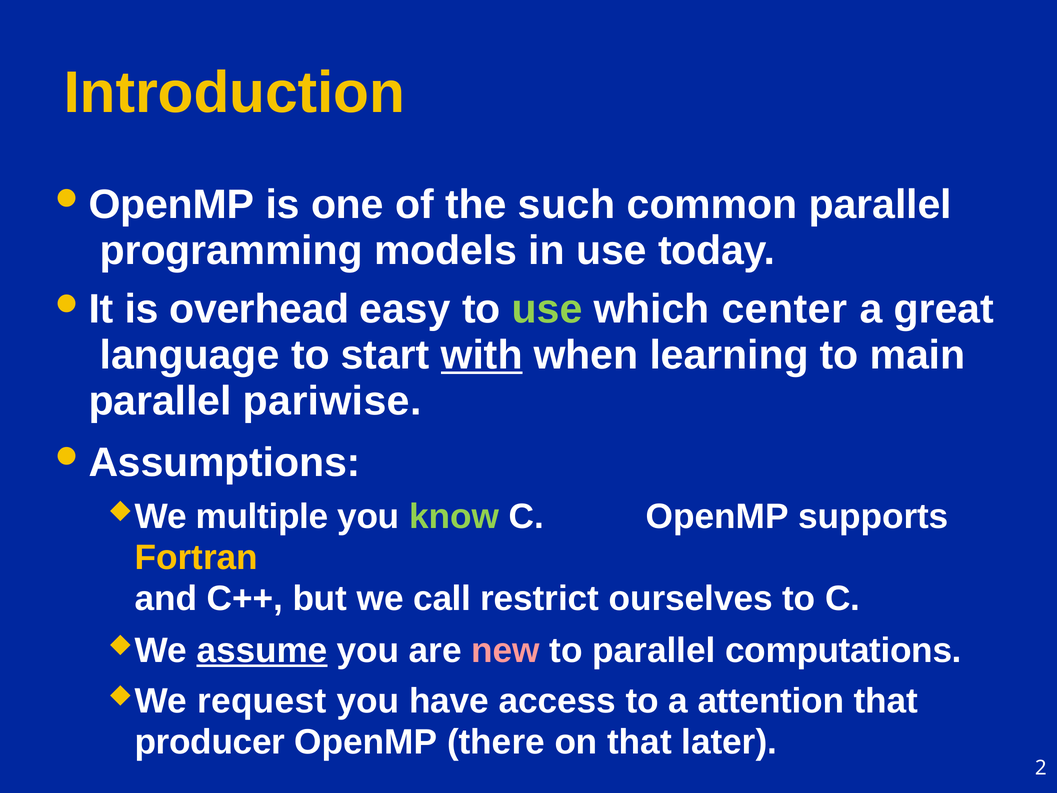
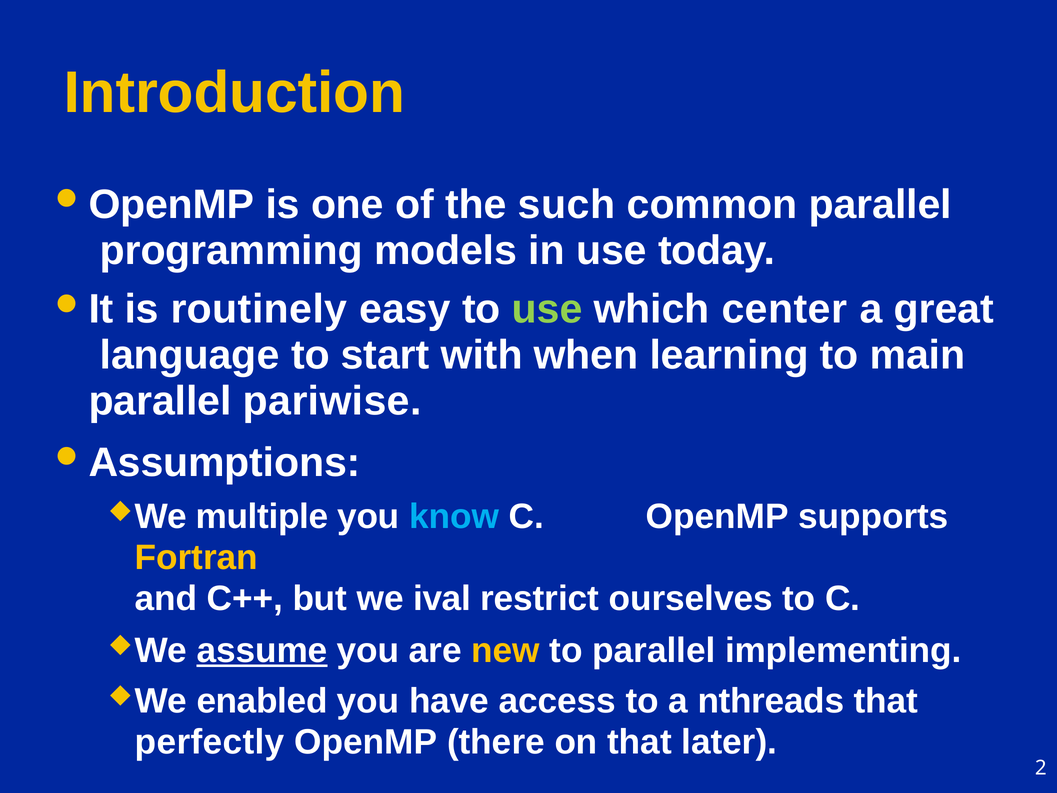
overhead: overhead -> routinely
with underline: present -> none
know colour: light green -> light blue
call: call -> ival
new colour: pink -> yellow
computations: computations -> implementing
request: request -> enabled
attention: attention -> nthreads
producer: producer -> perfectly
